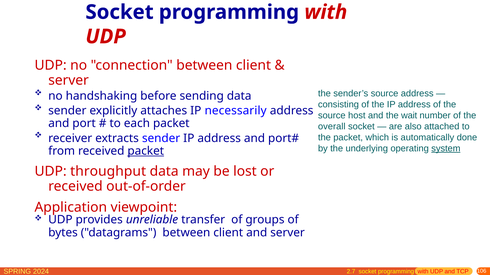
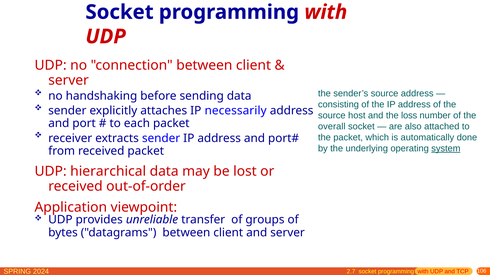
wait: wait -> loss
packet at (146, 151) underline: present -> none
throughput: throughput -> hierarchical
